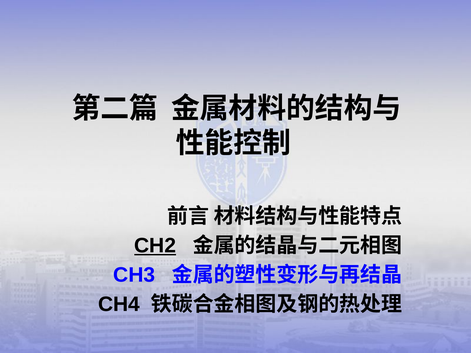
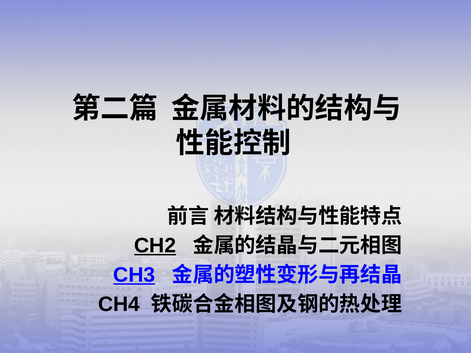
CH3 underline: none -> present
